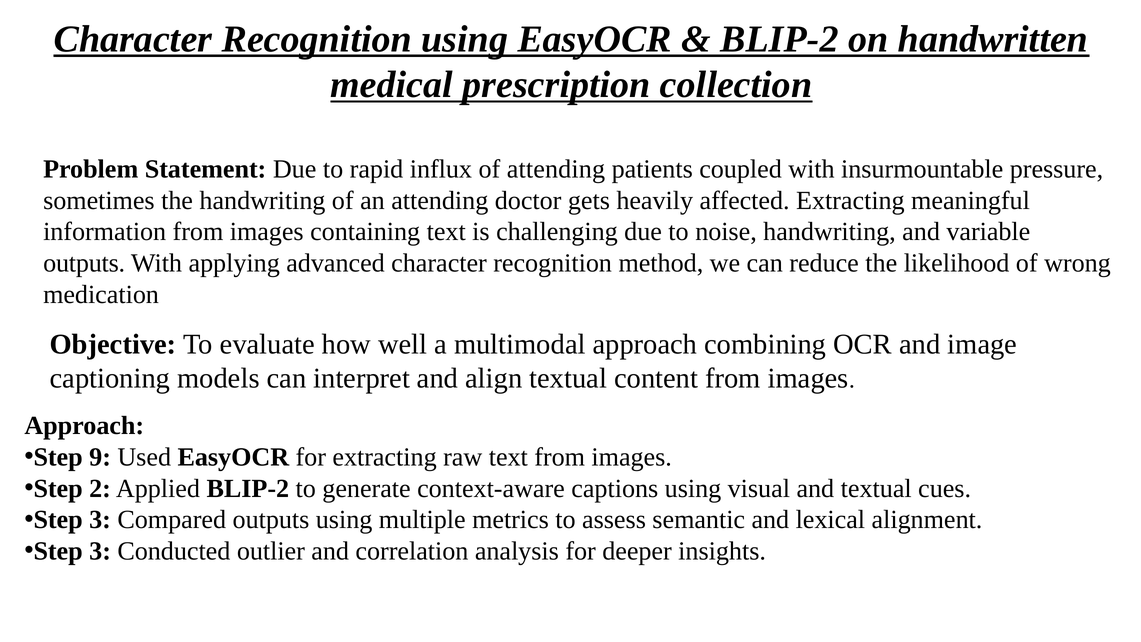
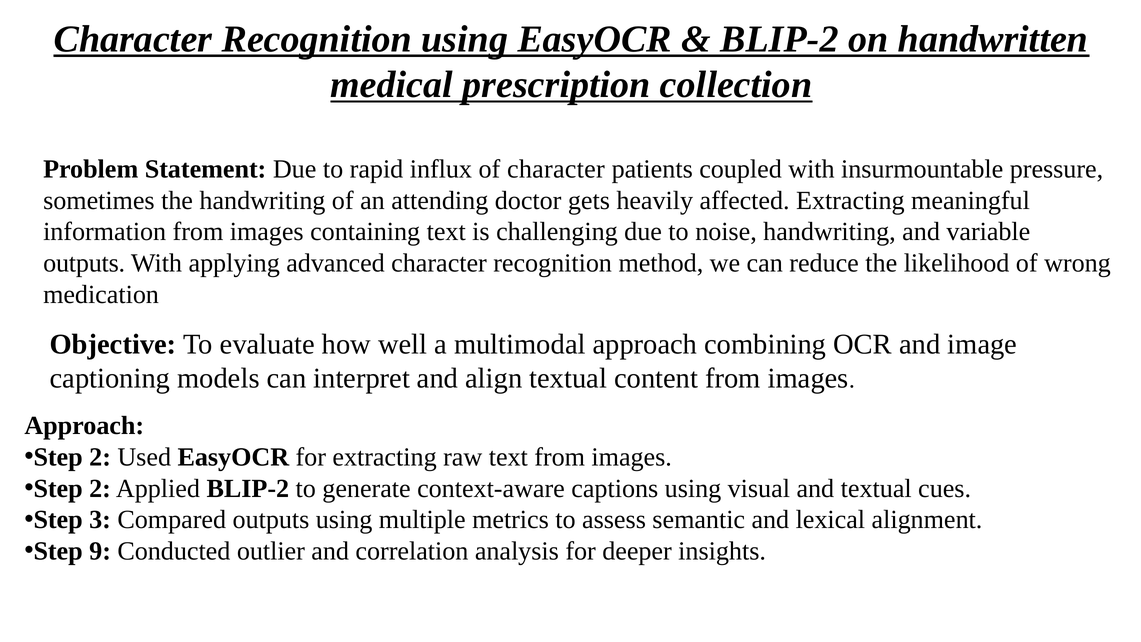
of attending: attending -> character
9 at (100, 457): 9 -> 2
3 at (100, 551): 3 -> 9
